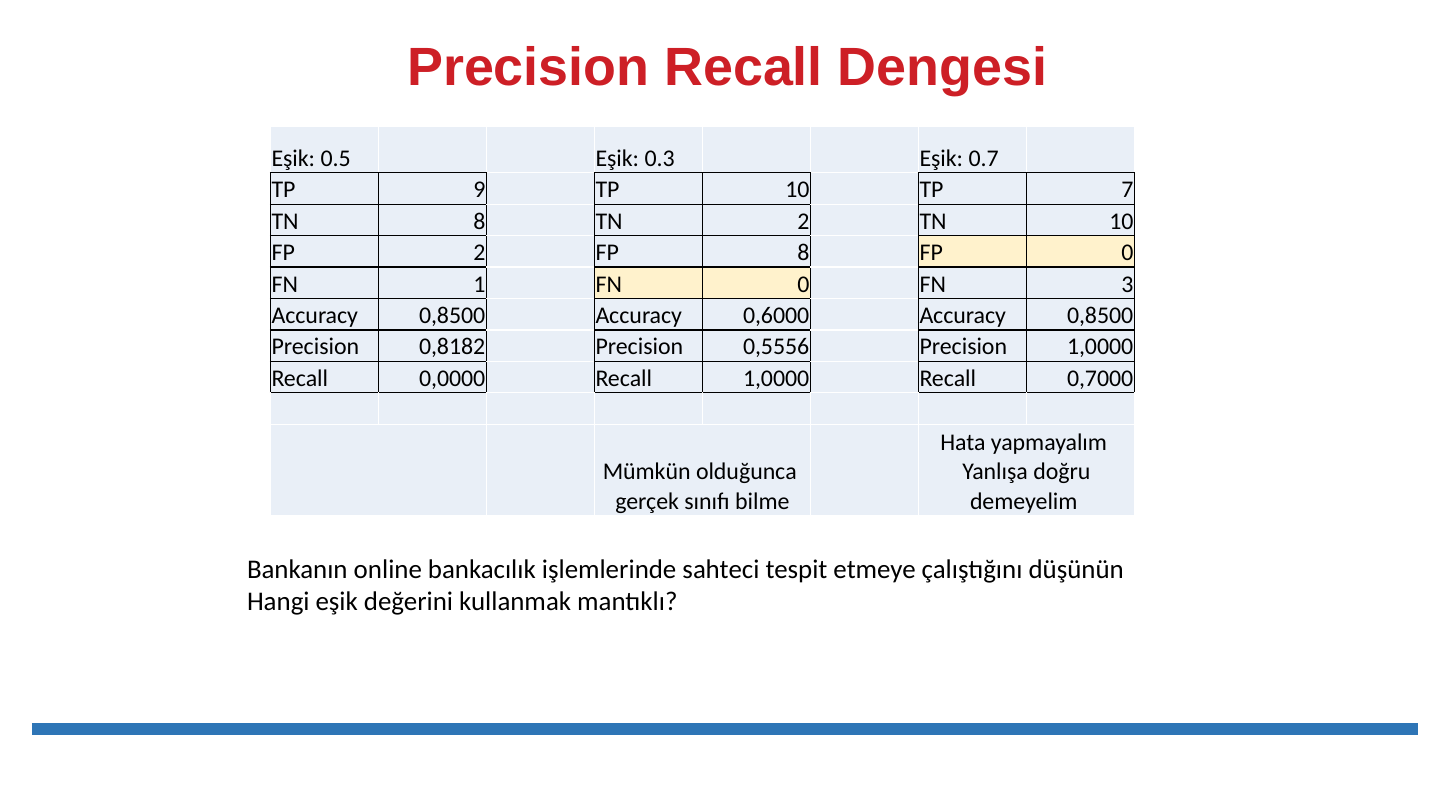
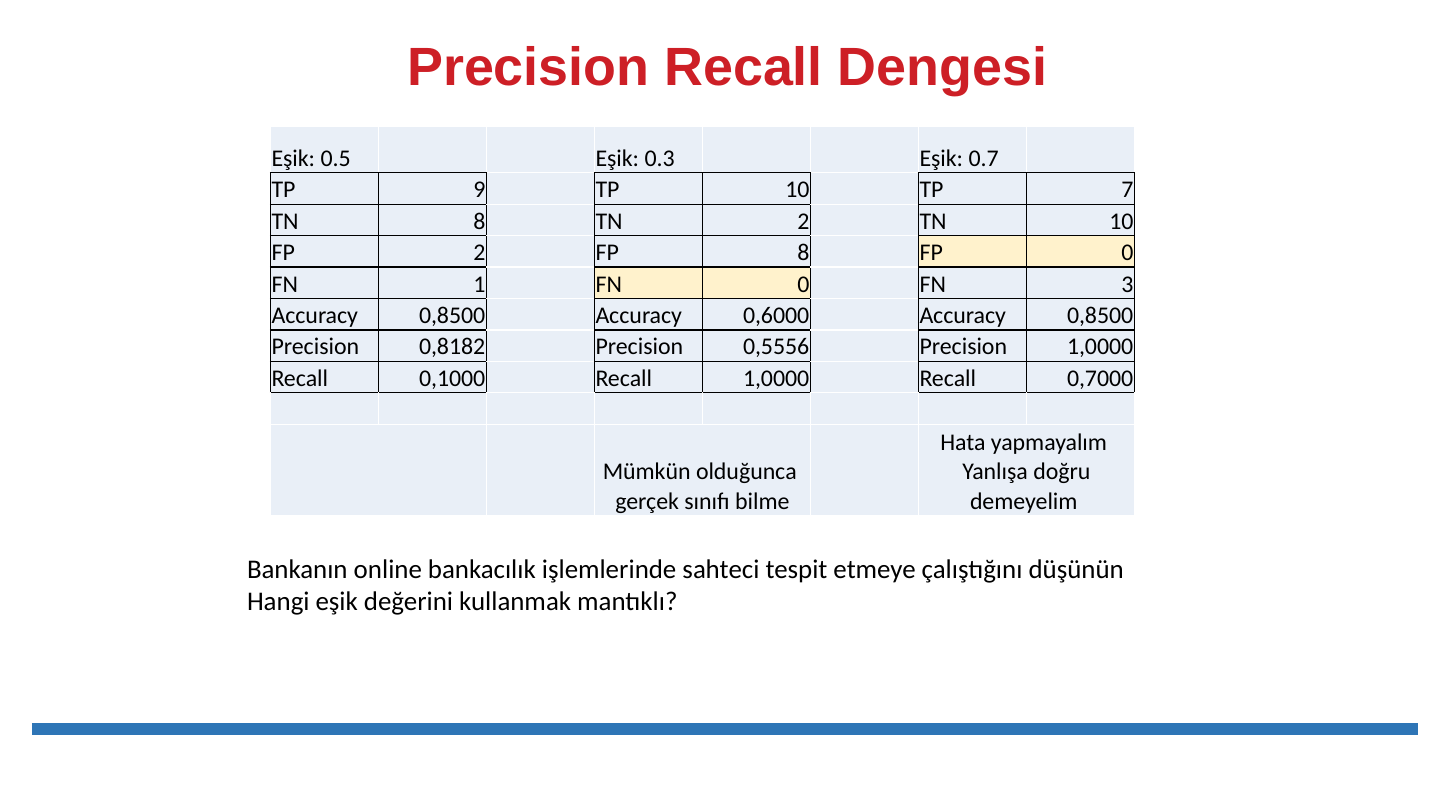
0,0000: 0,0000 -> 0,1000
